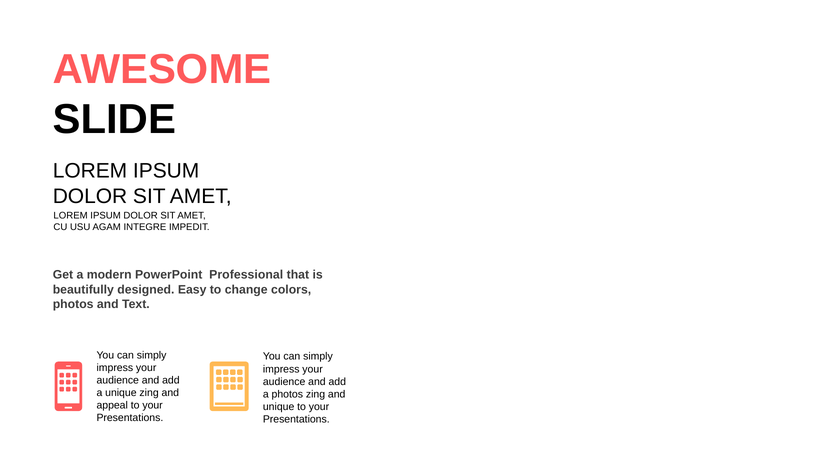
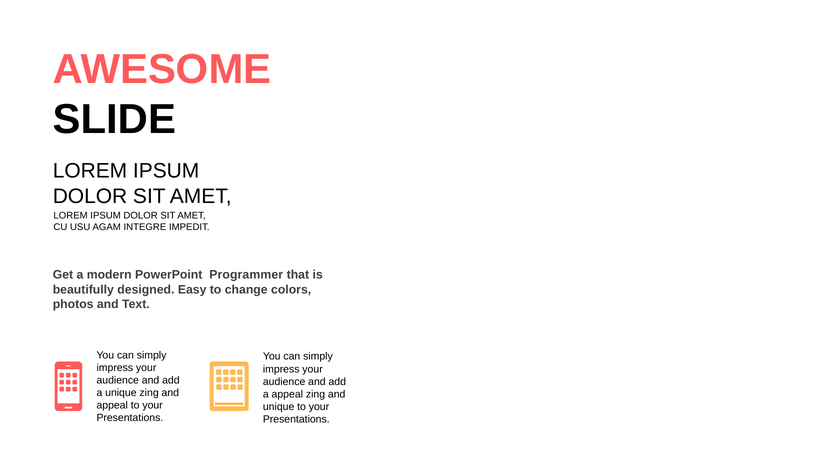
Professional: Professional -> Programmer
a photos: photos -> appeal
